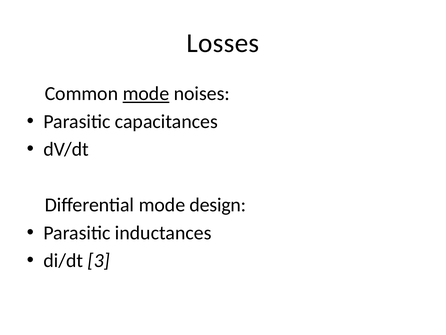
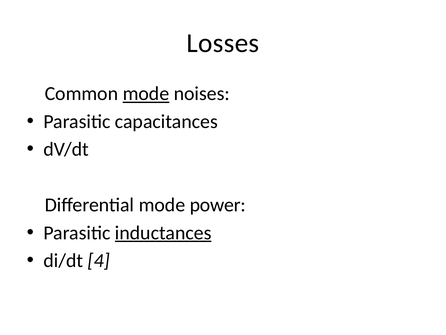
design: design -> power
inductances underline: none -> present
3: 3 -> 4
